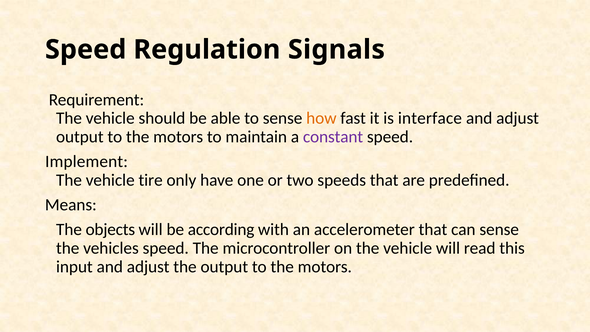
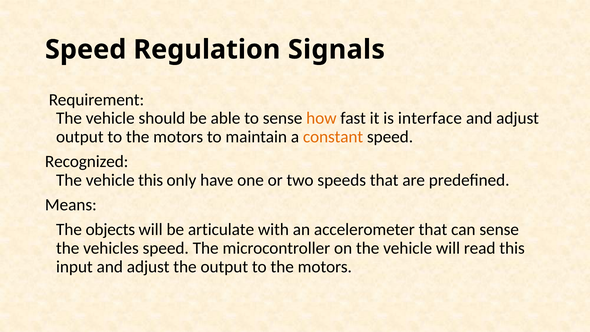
constant colour: purple -> orange
Implement: Implement -> Recognized
vehicle tire: tire -> this
according: according -> articulate
